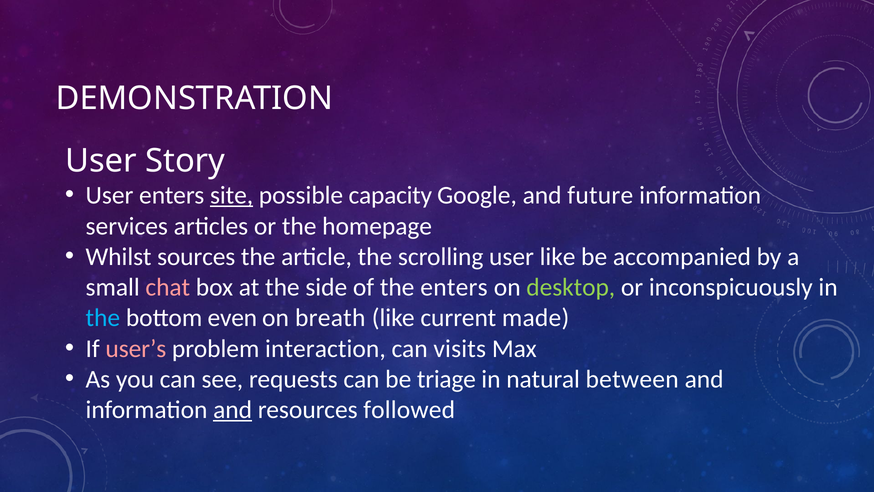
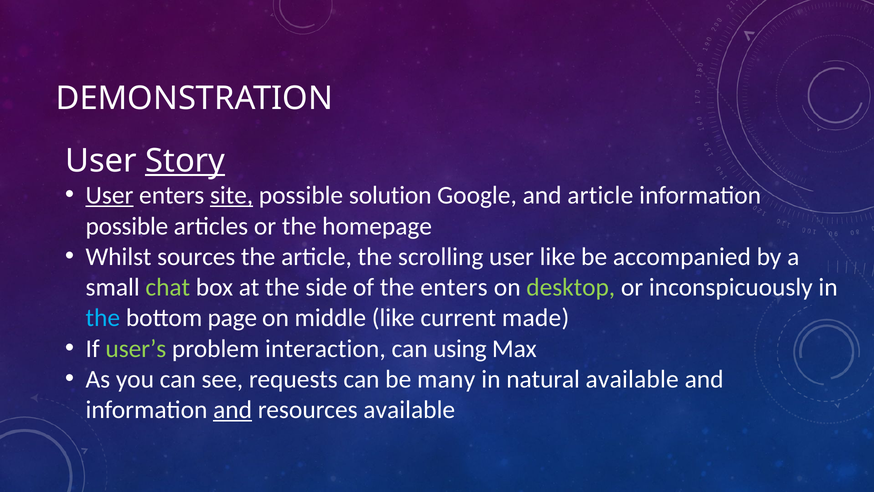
Story underline: none -> present
User at (110, 195) underline: none -> present
capacity: capacity -> solution
and future: future -> article
services at (127, 226): services -> possible
chat colour: pink -> light green
even: even -> page
breath: breath -> middle
user’s colour: pink -> light green
visits: visits -> using
triage: triage -> many
natural between: between -> available
resources followed: followed -> available
